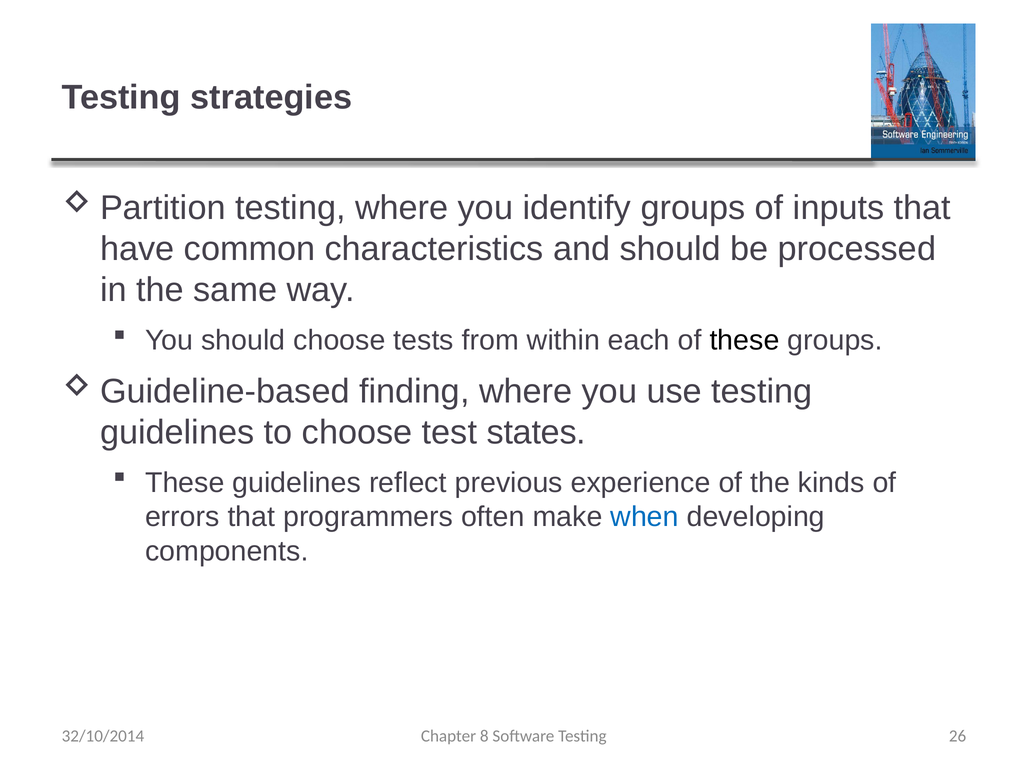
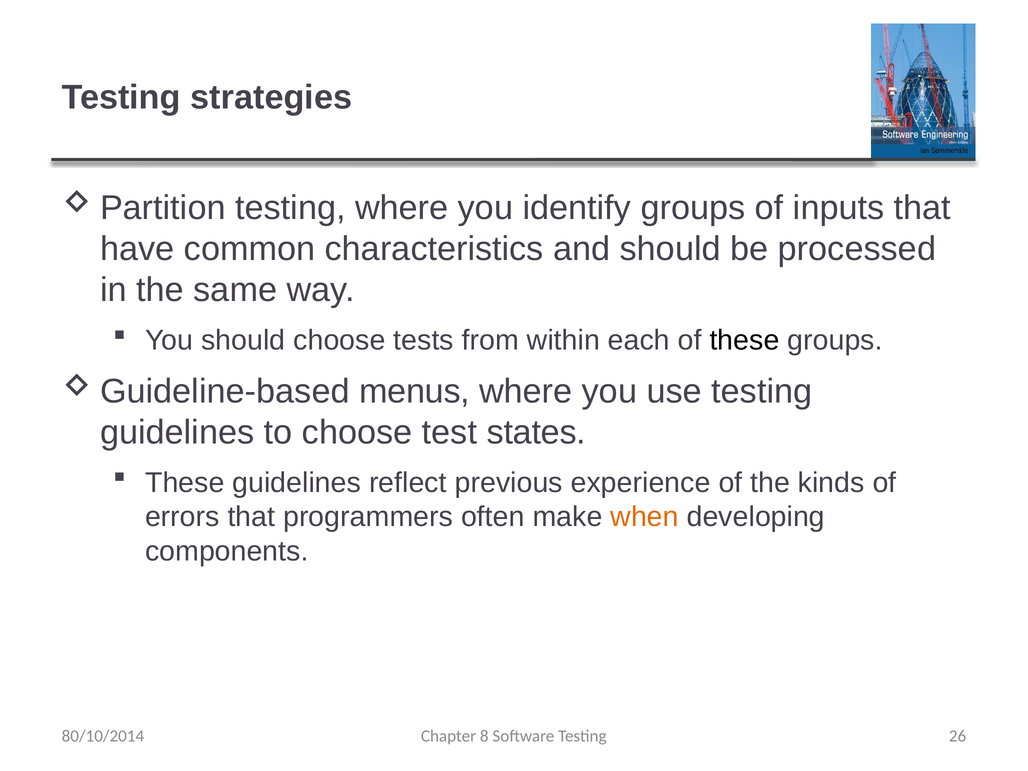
finding: finding -> menus
when colour: blue -> orange
32/10/2014: 32/10/2014 -> 80/10/2014
